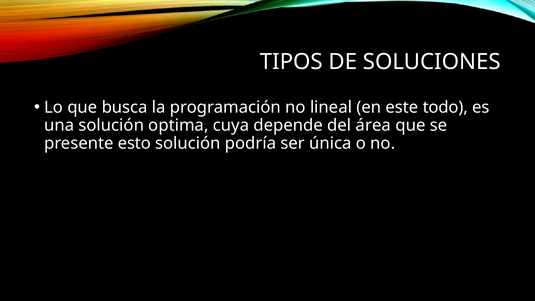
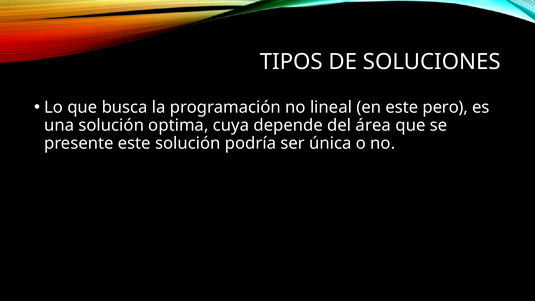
todo: todo -> pero
presente esto: esto -> este
